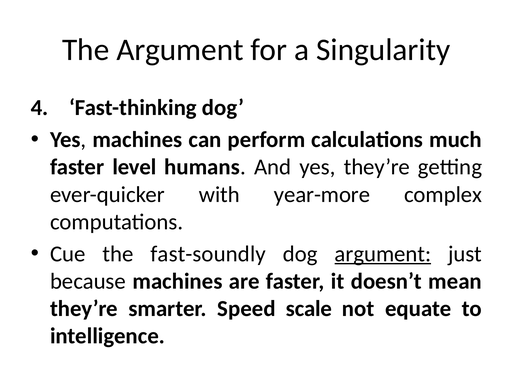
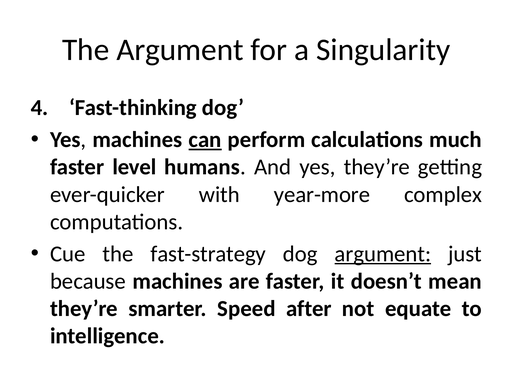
can underline: none -> present
fast-soundly: fast-soundly -> fast-strategy
scale: scale -> after
